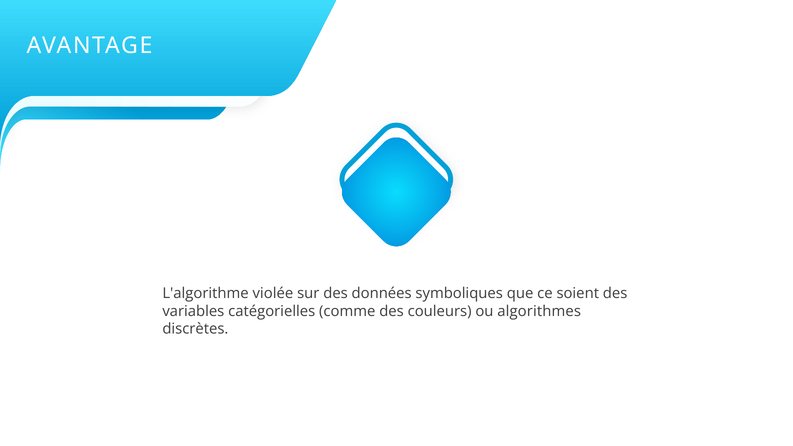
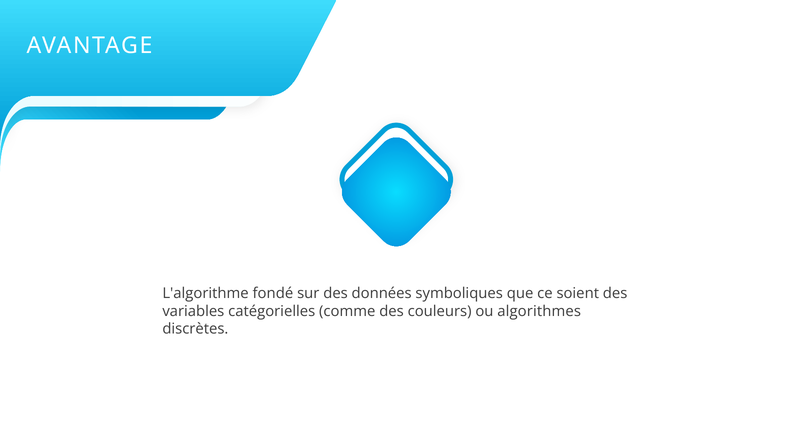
violée: violée -> fondé
